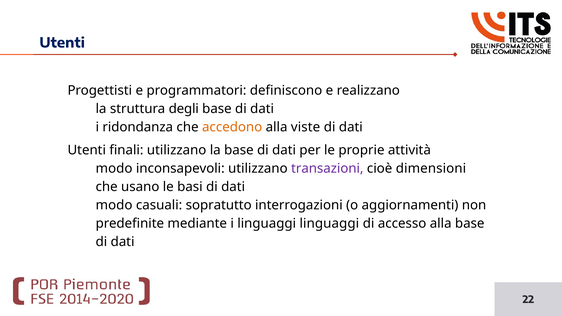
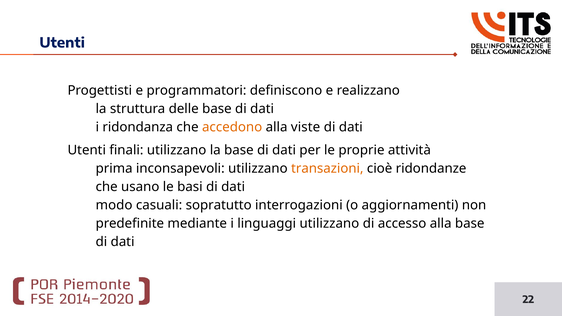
degli: degli -> delle
modo at (114, 169): modo -> prima
transazioni colour: purple -> orange
dimensioni: dimensioni -> ridondanze
linguaggi linguaggi: linguaggi -> utilizzano
